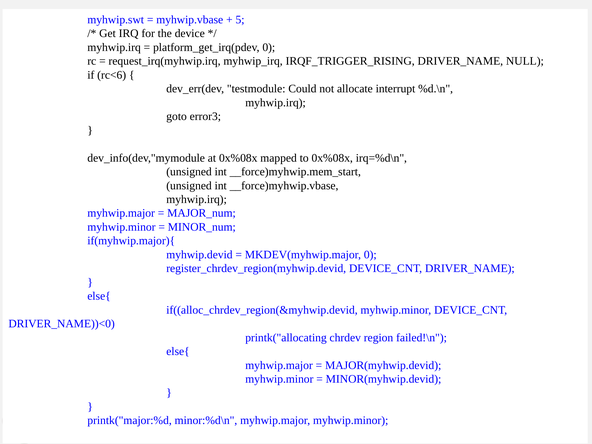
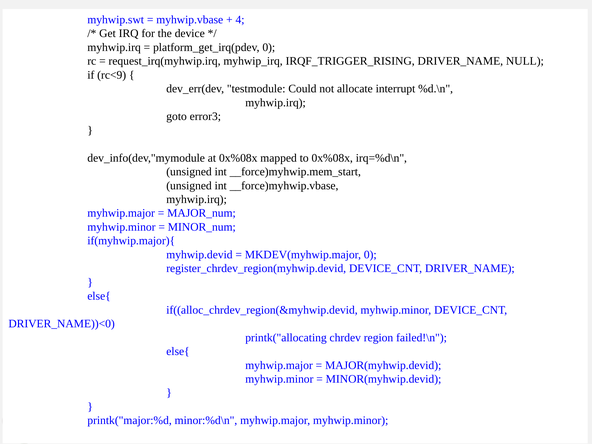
5: 5 -> 4
rc<6: rc<6 -> rc<9
